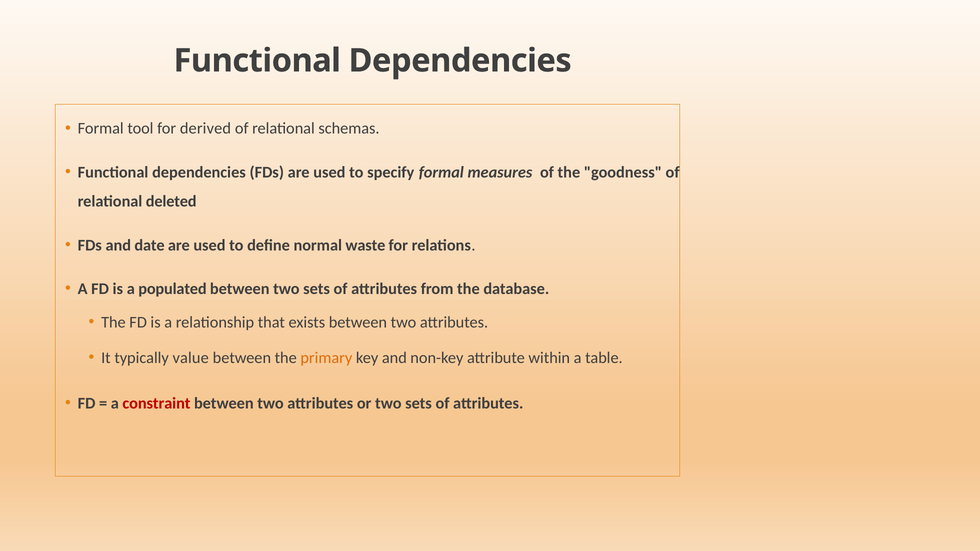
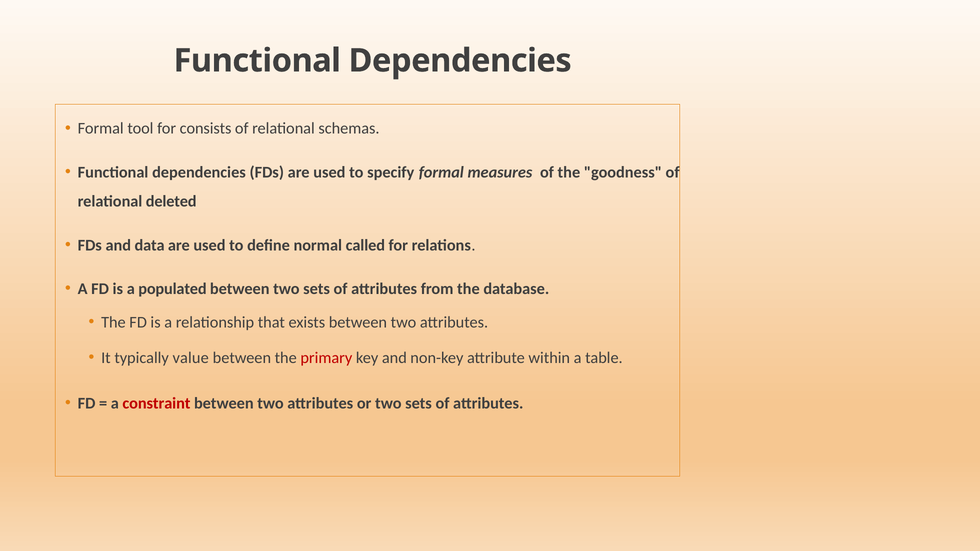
derived: derived -> consists
date: date -> data
waste: waste -> called
primary colour: orange -> red
